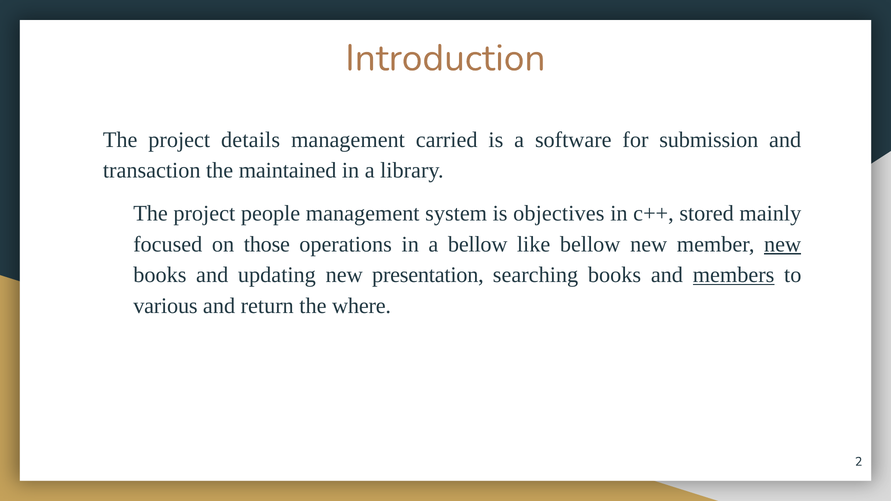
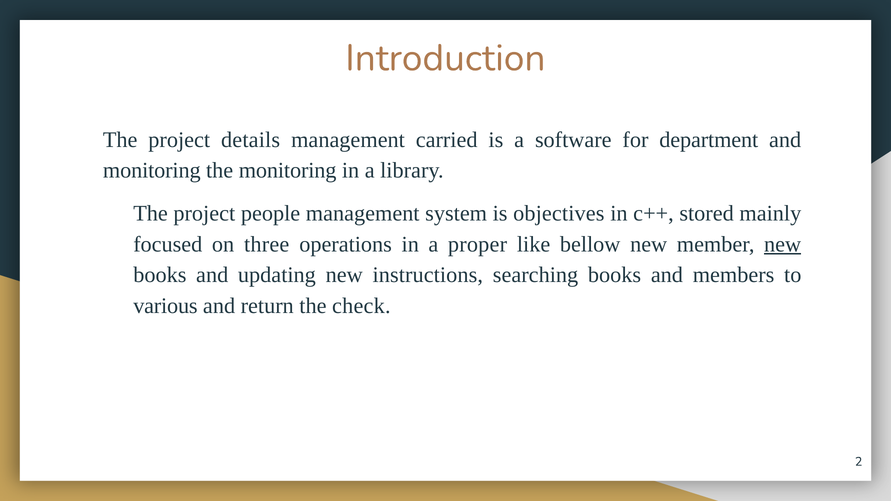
submission: submission -> department
transaction at (152, 170): transaction -> monitoring
the maintained: maintained -> monitoring
those: those -> three
a bellow: bellow -> proper
presentation: presentation -> instructions
members underline: present -> none
where: where -> check
